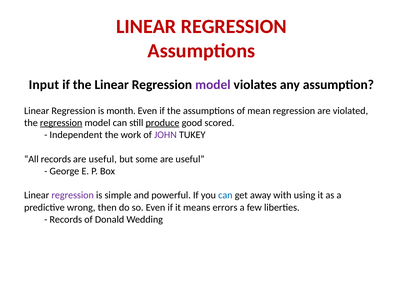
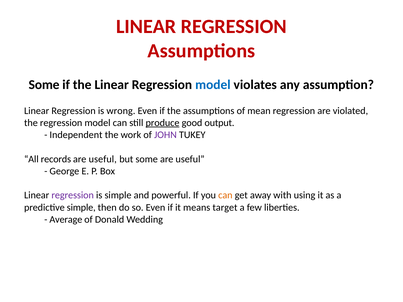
Input at (44, 85): Input -> Some
model at (213, 85) colour: purple -> blue
month: month -> wrong
regression at (61, 123) underline: present -> none
scored: scored -> output
can at (225, 195) colour: blue -> orange
predictive wrong: wrong -> simple
errors: errors -> target
Records at (66, 220): Records -> Average
